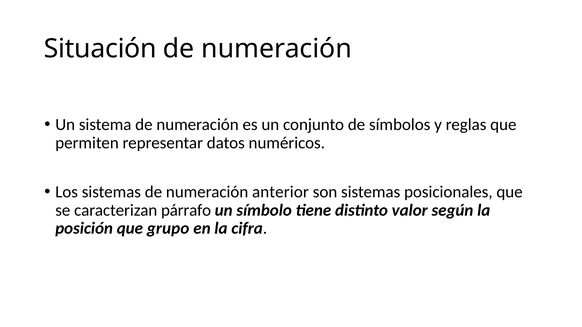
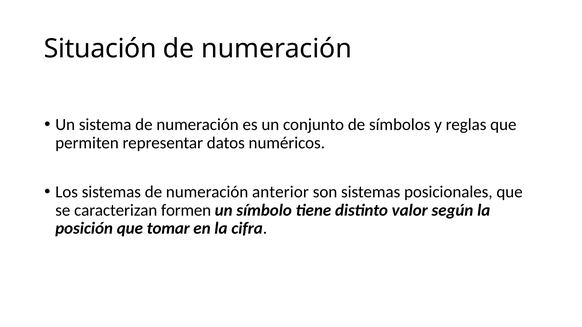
párrafo: párrafo -> formen
grupo: grupo -> tomar
